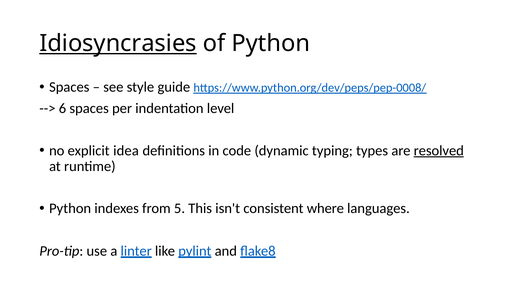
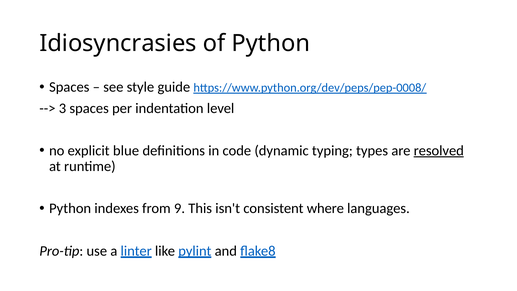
Idiosyncrasies underline: present -> none
6: 6 -> 3
idea: idea -> blue
5: 5 -> 9
